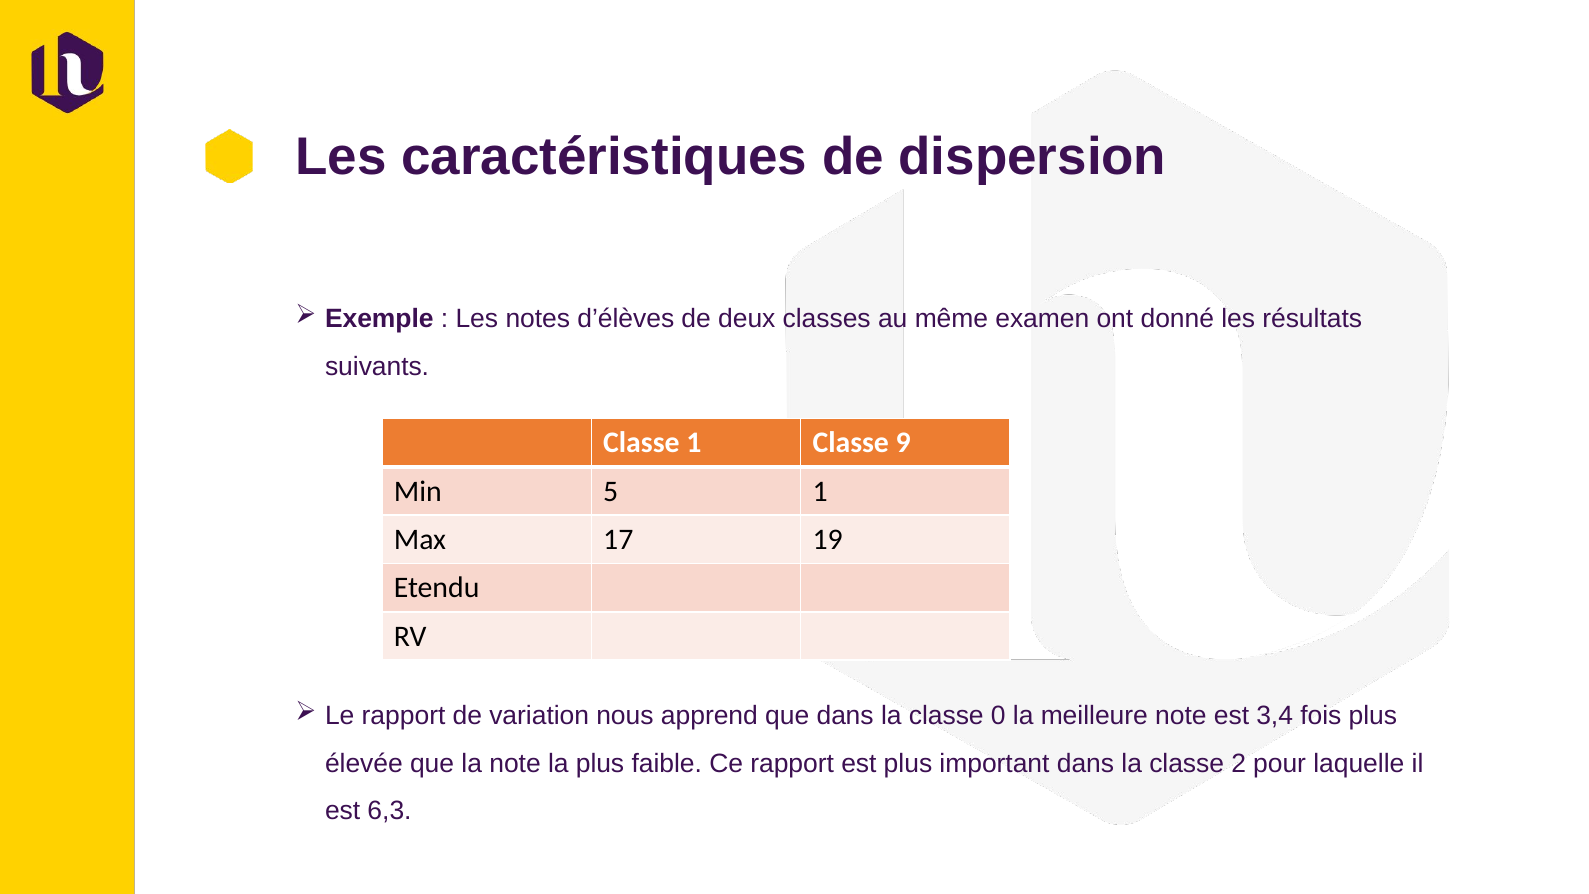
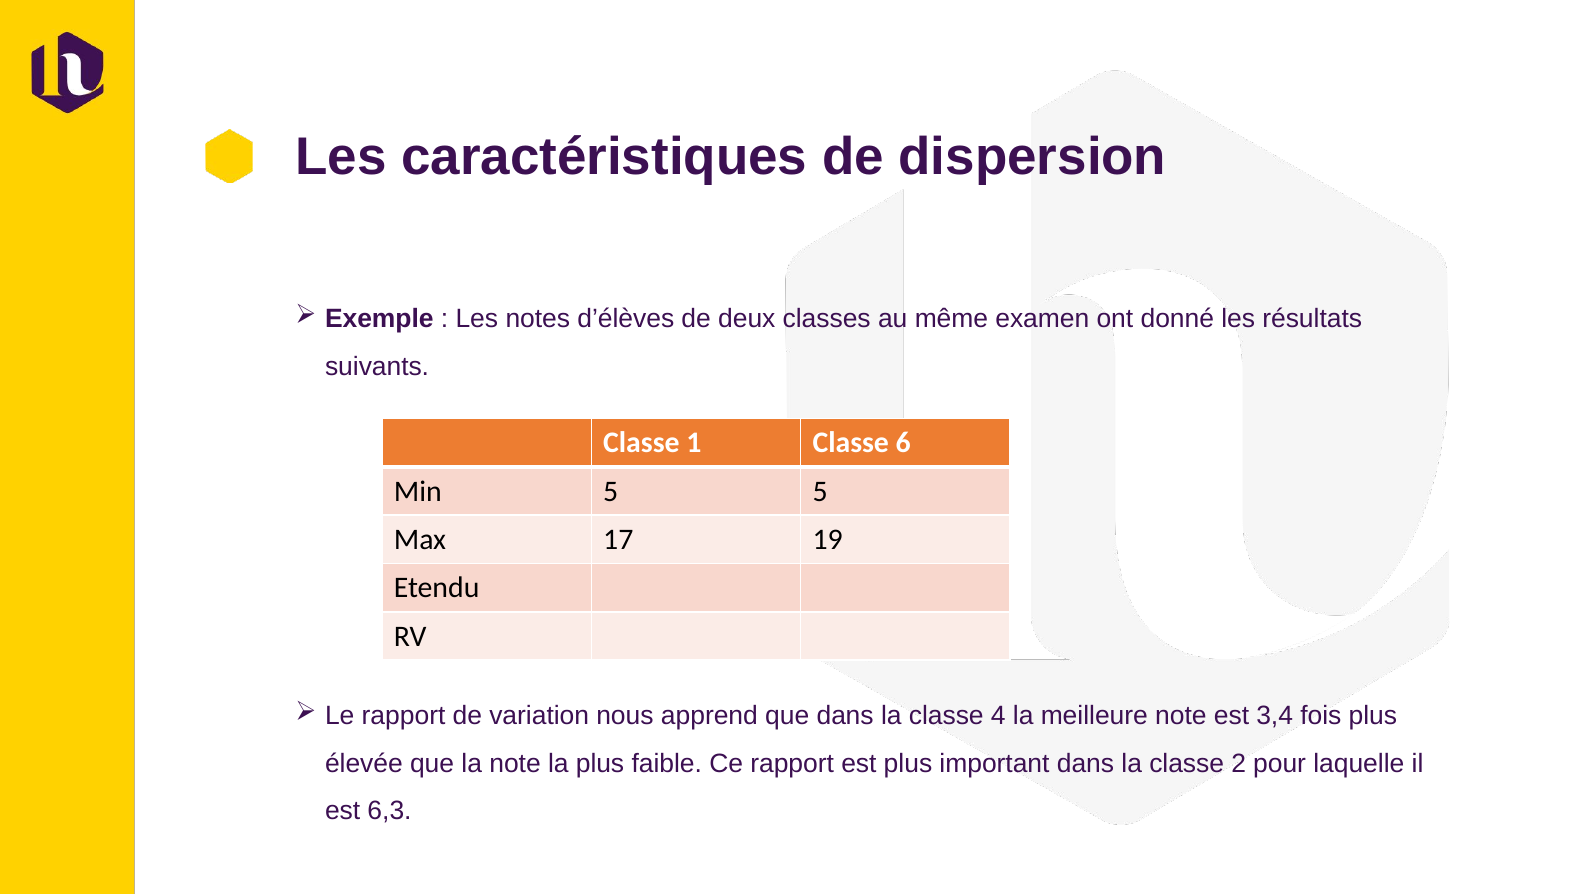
9: 9 -> 6
5 1: 1 -> 5
0: 0 -> 4
